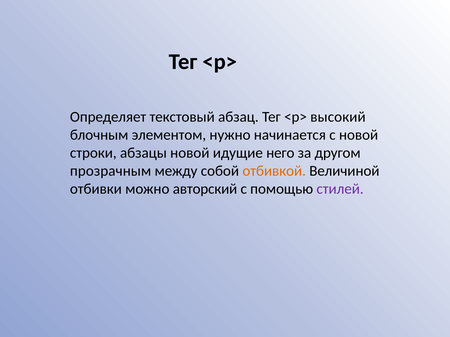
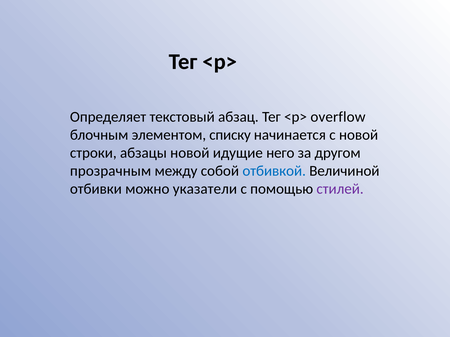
высокий: высокий -> overflow
нужно: нужно -> списку
отбивкой colour: orange -> blue
авторский: авторский -> указатели
